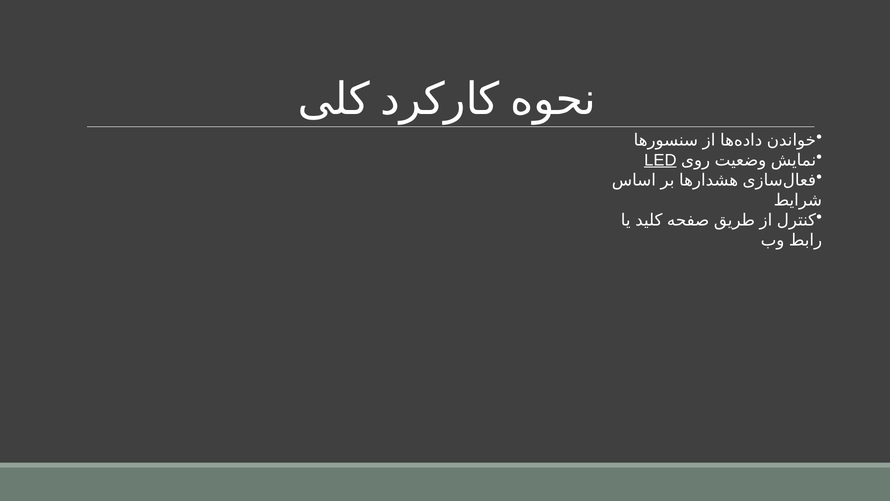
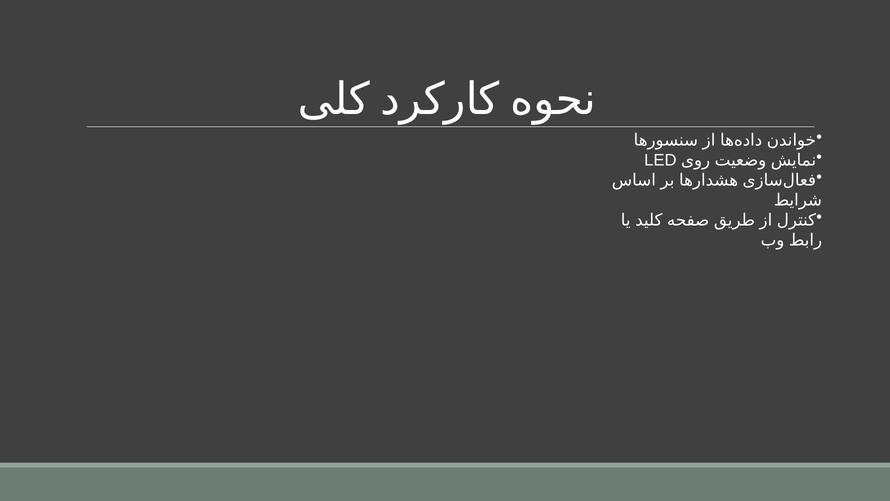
LED underline: present -> none
